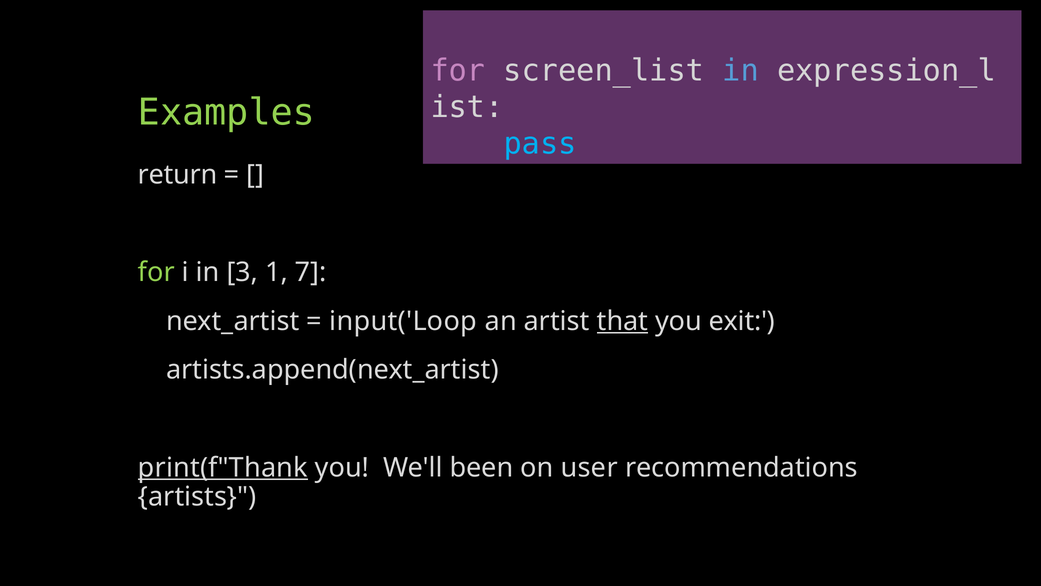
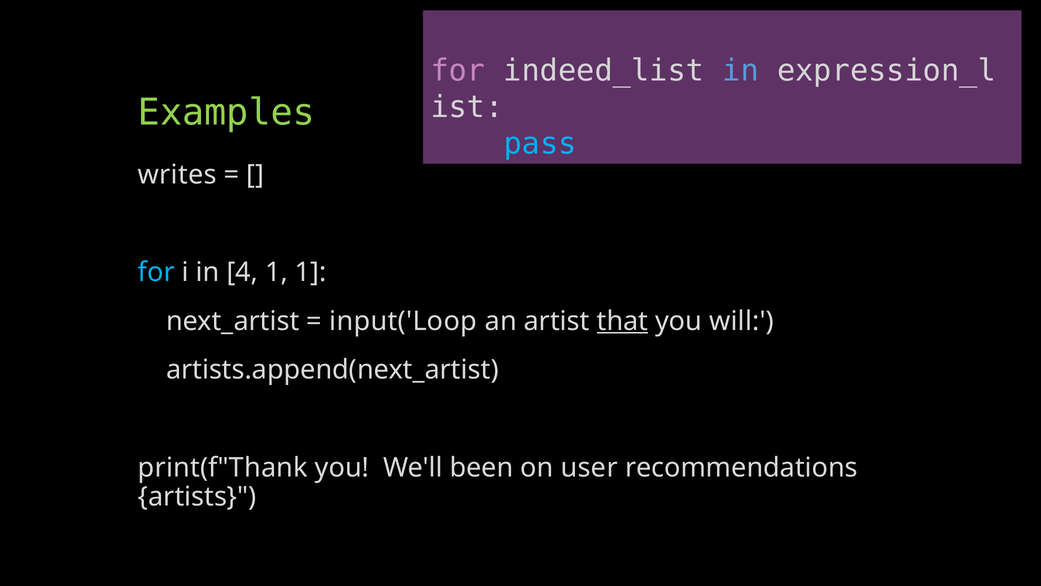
screen_list: screen_list -> indeed_list
return: return -> writes
for at (156, 272) colour: light green -> light blue
3: 3 -> 4
1 7: 7 -> 1
exit: exit -> will
print(f"Thank underline: present -> none
